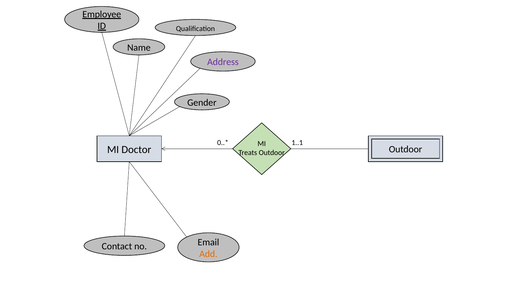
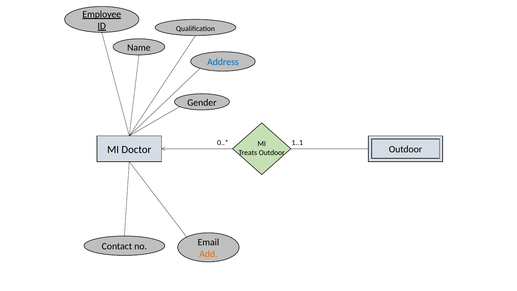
Address colour: purple -> blue
